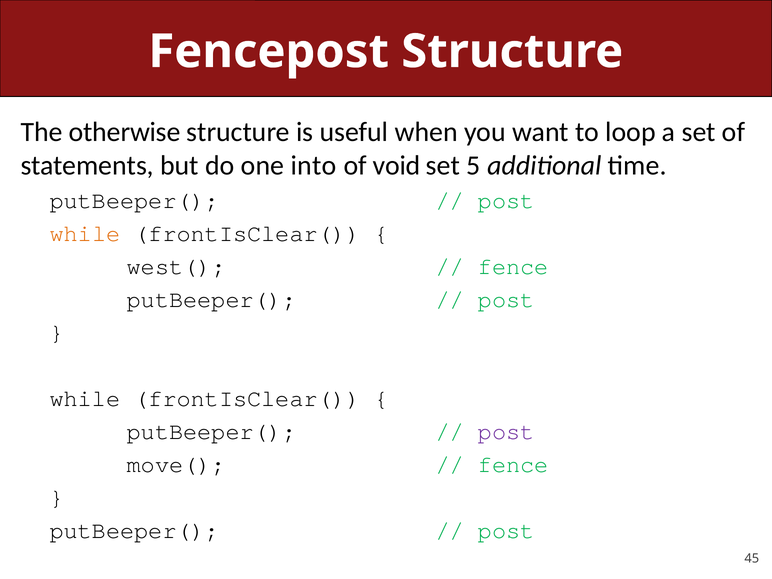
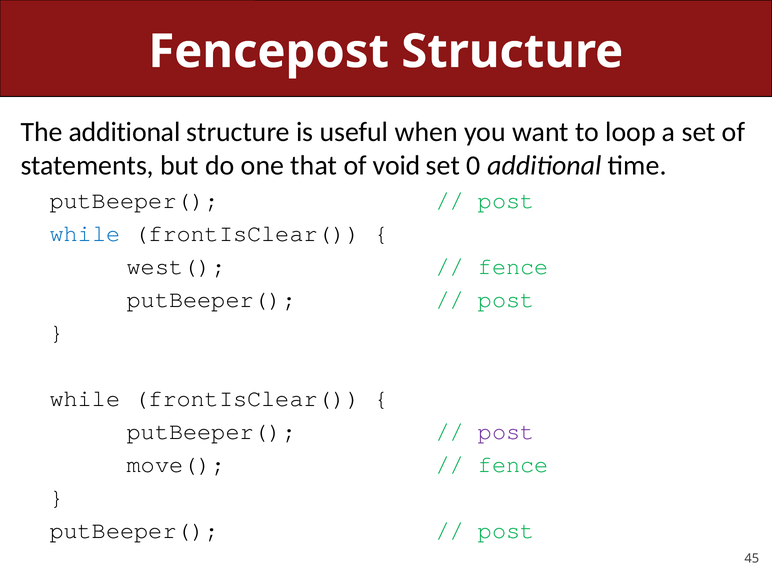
The otherwise: otherwise -> additional
into: into -> that
5: 5 -> 0
while at (85, 234) colour: orange -> blue
